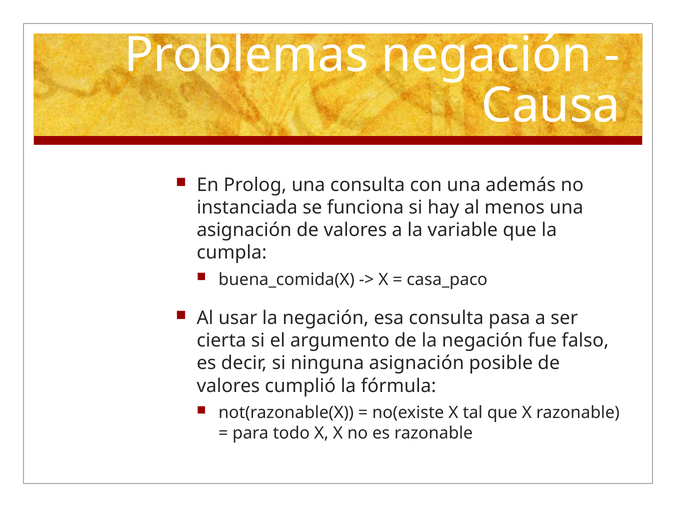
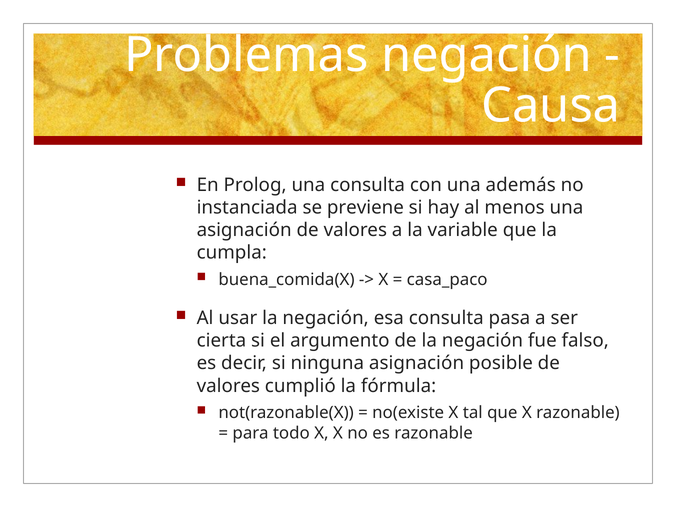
funciona: funciona -> previene
